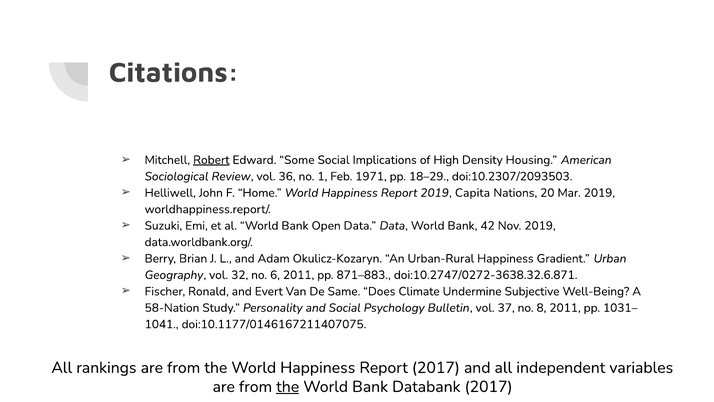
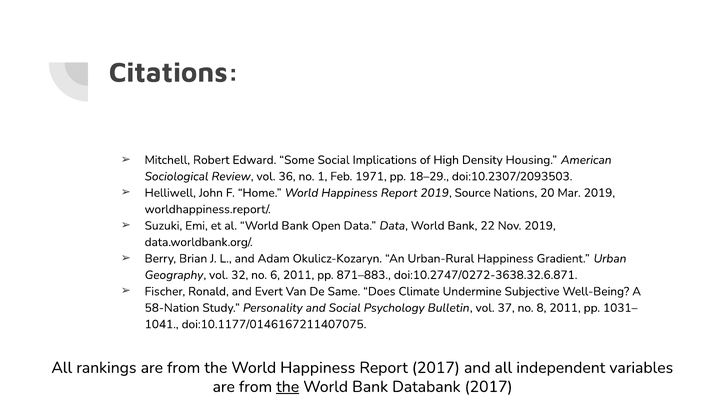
Robert underline: present -> none
Capita: Capita -> Source
42: 42 -> 22
